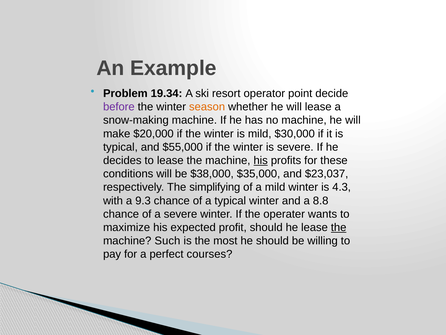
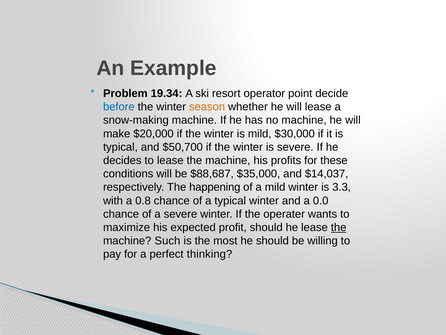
before colour: purple -> blue
$55,000: $55,000 -> $50,700
his at (261, 160) underline: present -> none
$38,000: $38,000 -> $88,687
$23,037: $23,037 -> $14,037
simplifying: simplifying -> happening
4.3: 4.3 -> 3.3
9.3: 9.3 -> 0.8
8.8: 8.8 -> 0.0
courses: courses -> thinking
